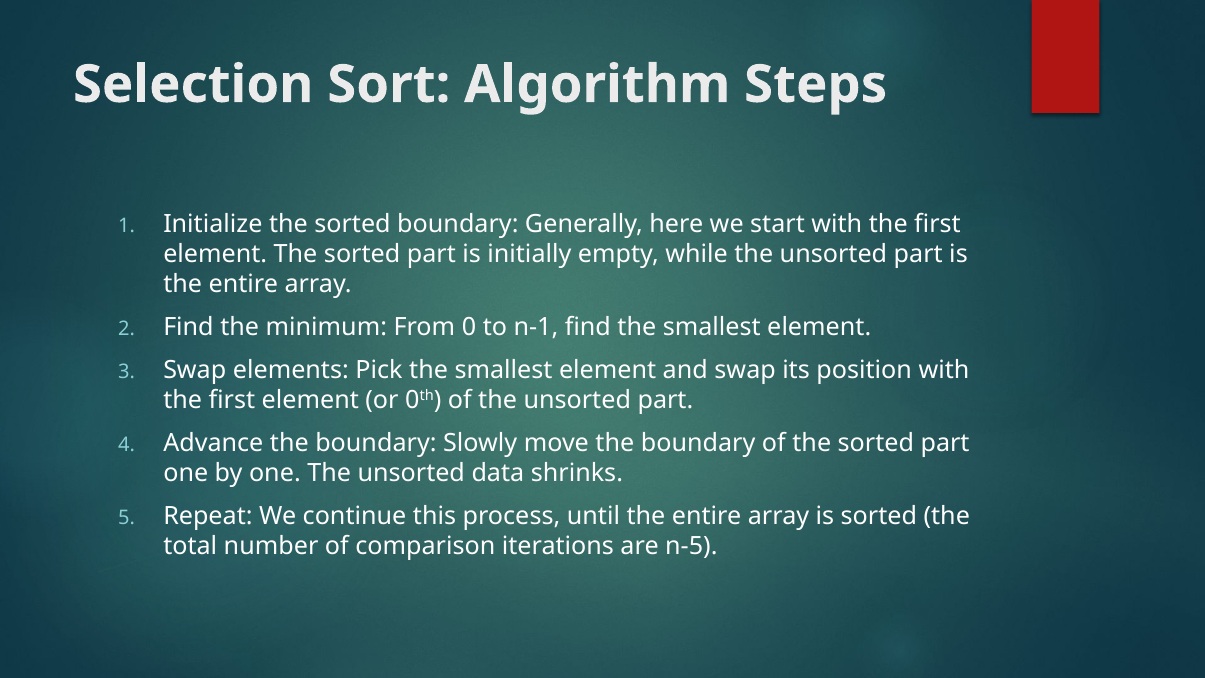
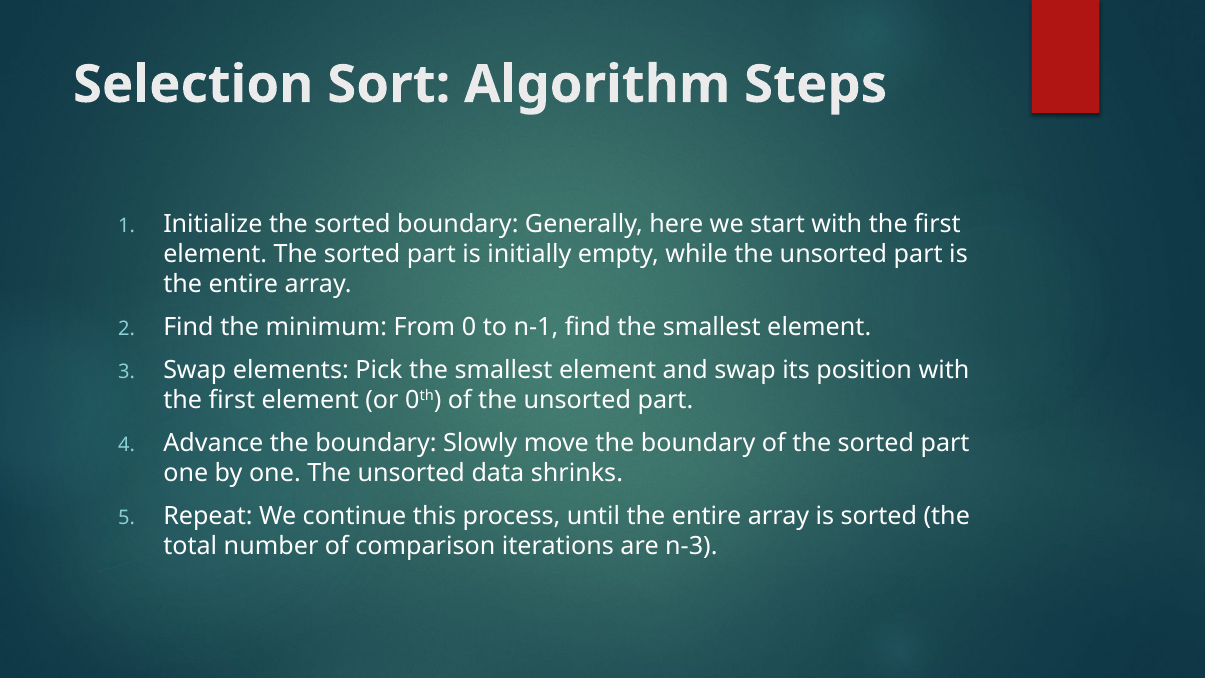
n-5: n-5 -> n-3
